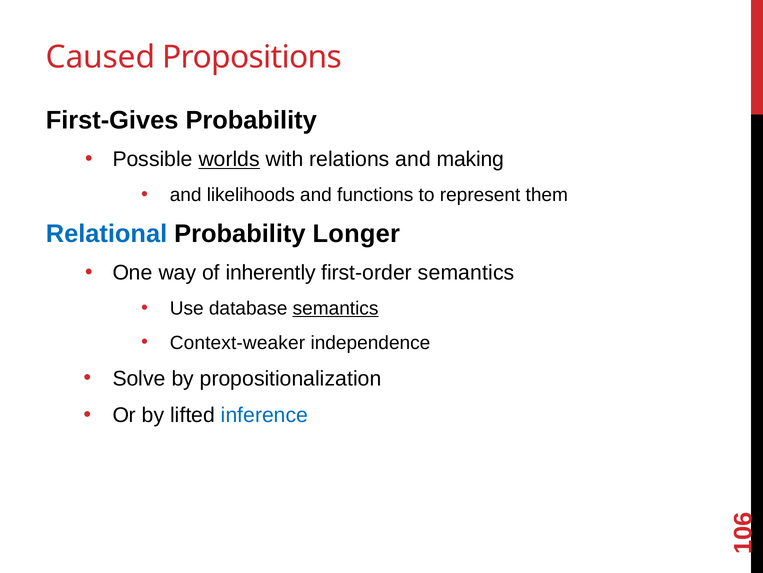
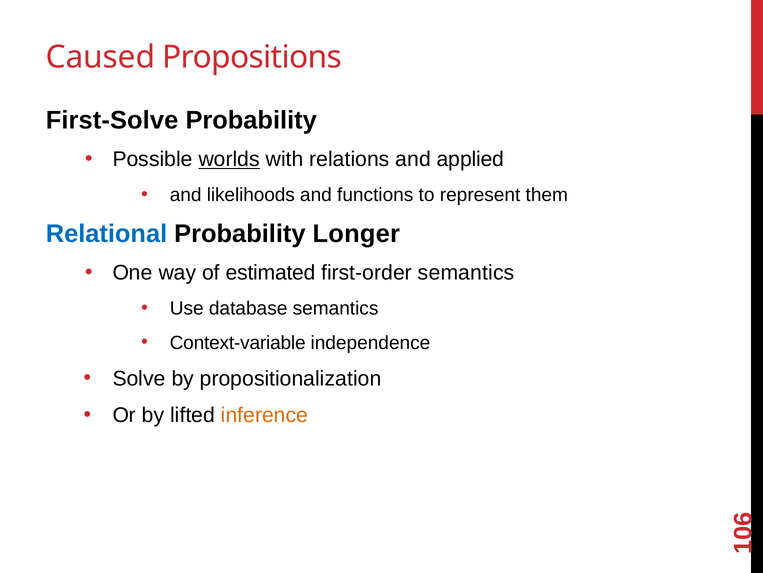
First-Gives: First-Gives -> First-Solve
making: making -> applied
inherently: inherently -> estimated
semantics at (336, 308) underline: present -> none
Context-weaker: Context-weaker -> Context-variable
inference colour: blue -> orange
